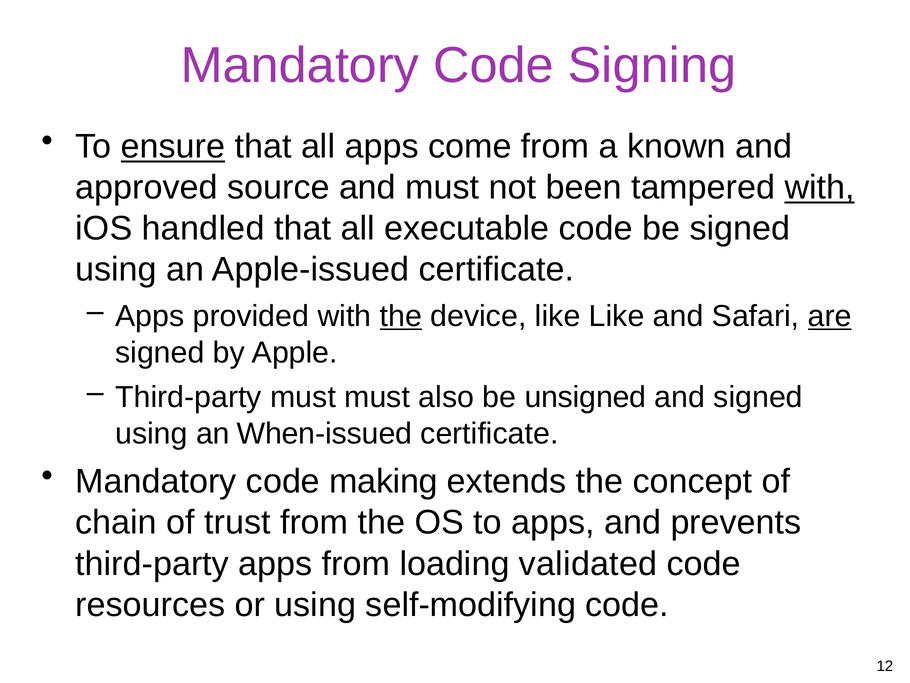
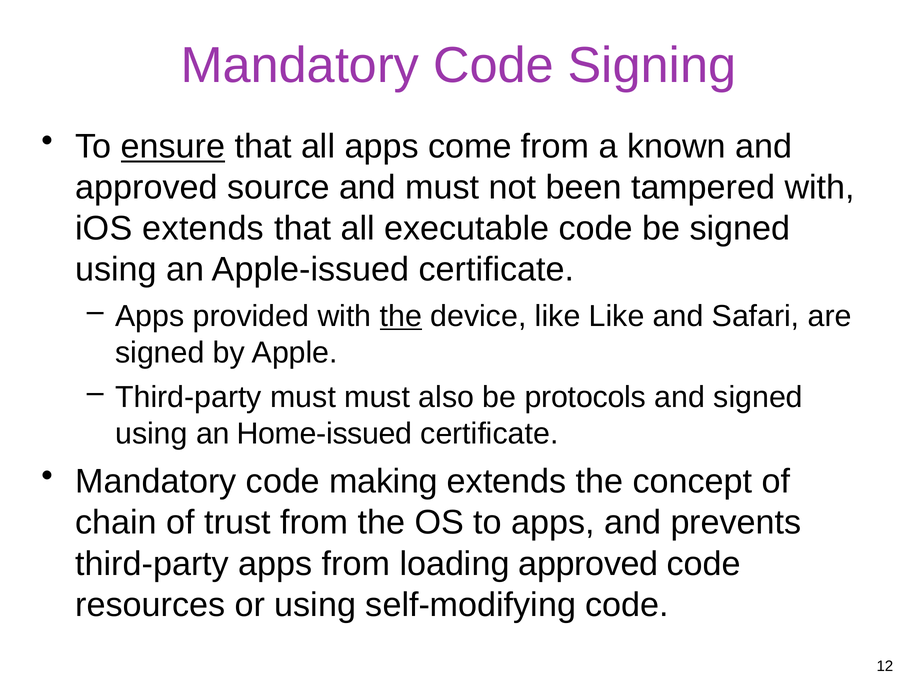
with at (820, 187) underline: present -> none
iOS handled: handled -> extends
are underline: present -> none
unsigned: unsigned -> protocols
When-issued: When-issued -> Home-issued
loading validated: validated -> approved
